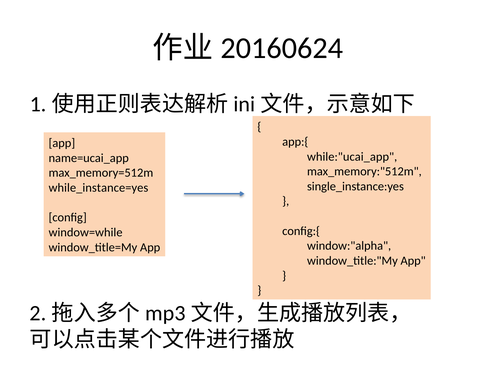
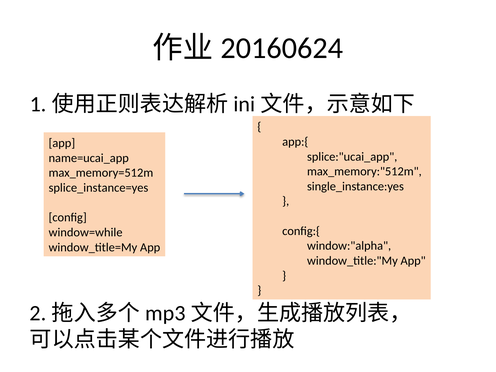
while:"ucai_app: while:"ucai_app -> splice:"ucai_app
while_instance=yes: while_instance=yes -> splice_instance=yes
